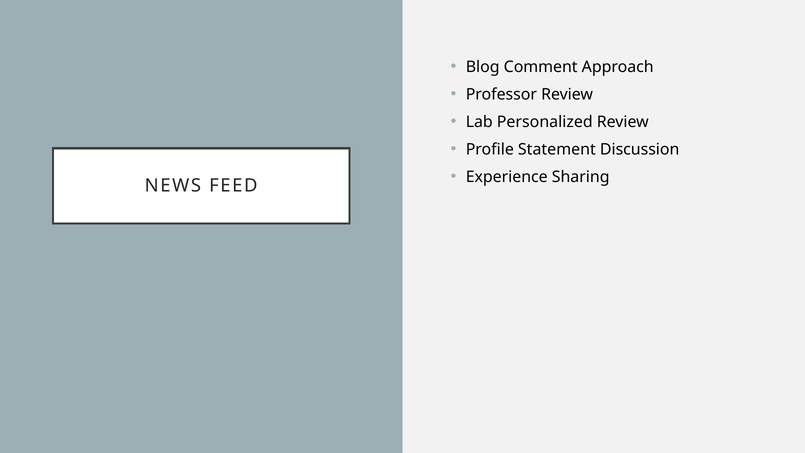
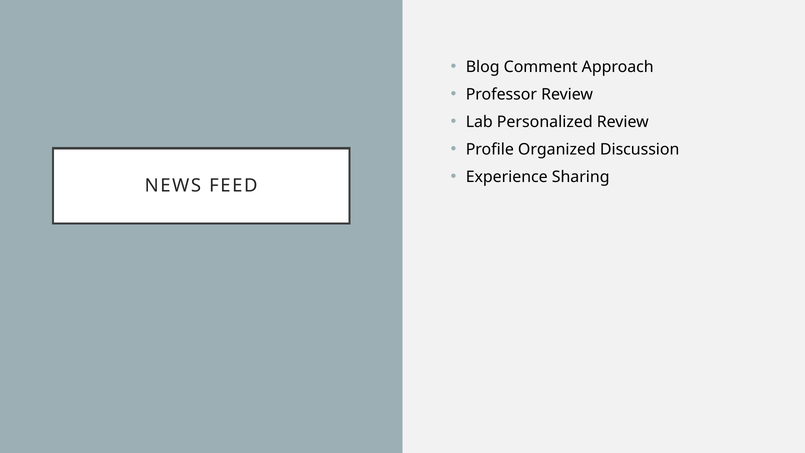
Statement: Statement -> Organized
